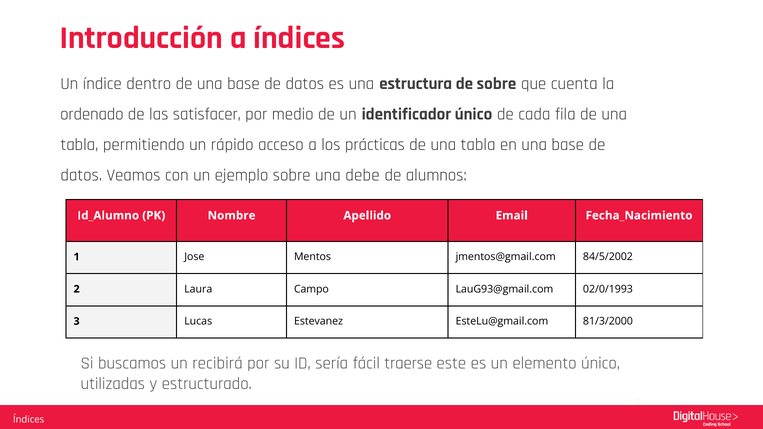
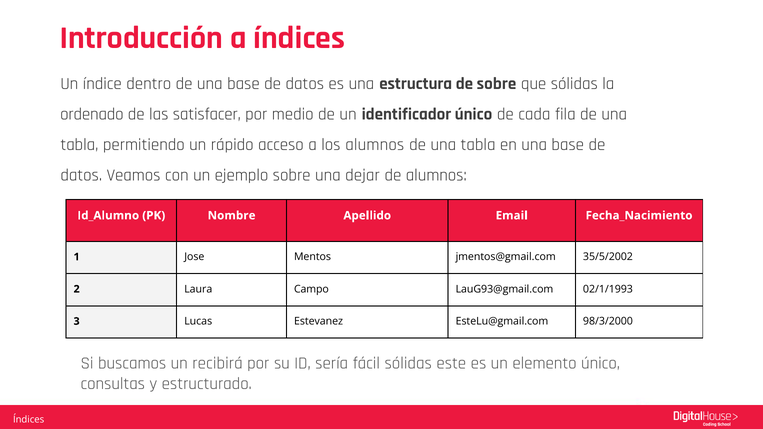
que cuenta: cuenta -> sólidas
los prácticas: prácticas -> alumnos
debe: debe -> dejar
84/5/2002: 84/5/2002 -> 35/5/2002
02/0/1993: 02/0/1993 -> 02/1/1993
81/3/2000: 81/3/2000 -> 98/3/2000
fácil traerse: traerse -> sólidas
utilizadas: utilizadas -> consultas
